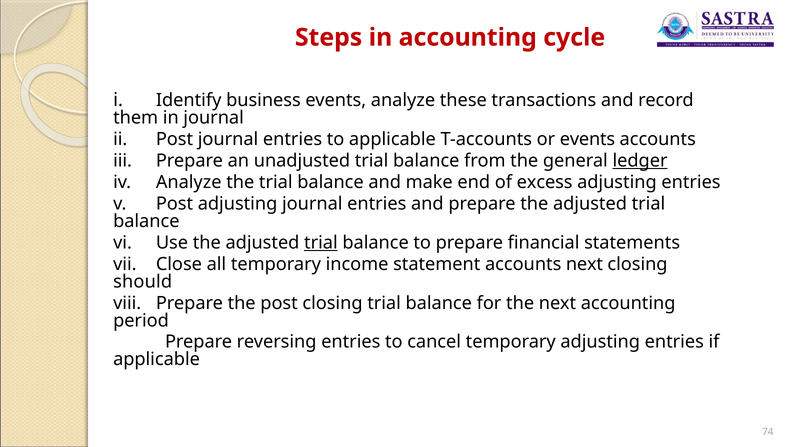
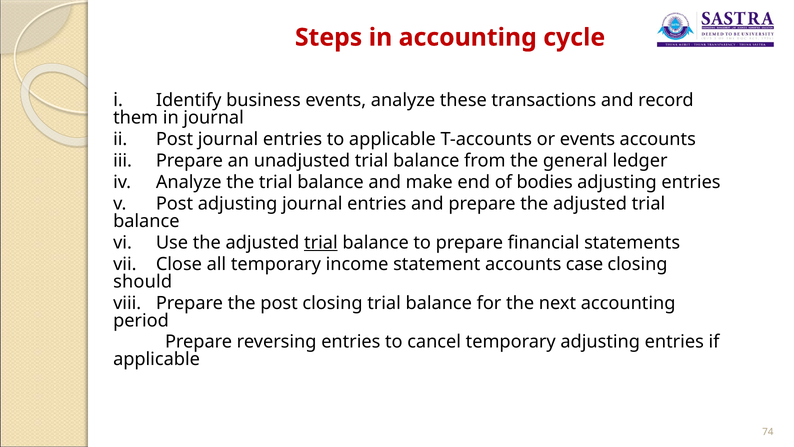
ledger underline: present -> none
excess: excess -> bodies
accounts next: next -> case
